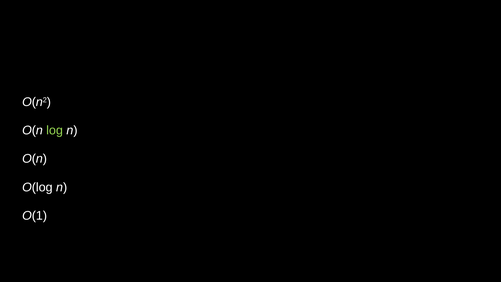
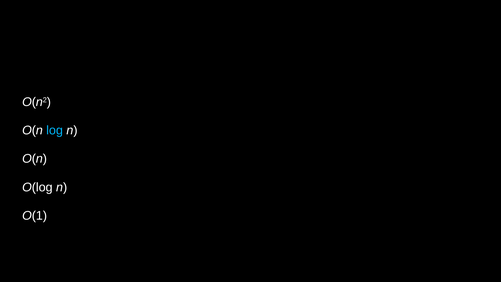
log colour: light green -> light blue
